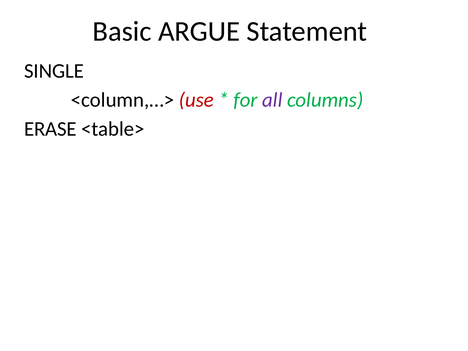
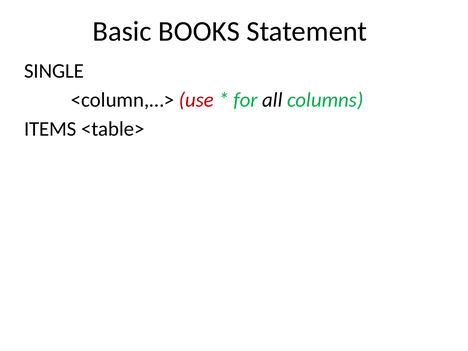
ARGUE: ARGUE -> BOOKS
all colour: purple -> black
ERASE: ERASE -> ITEMS
